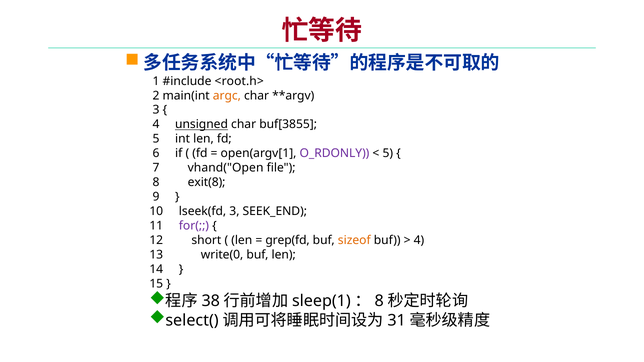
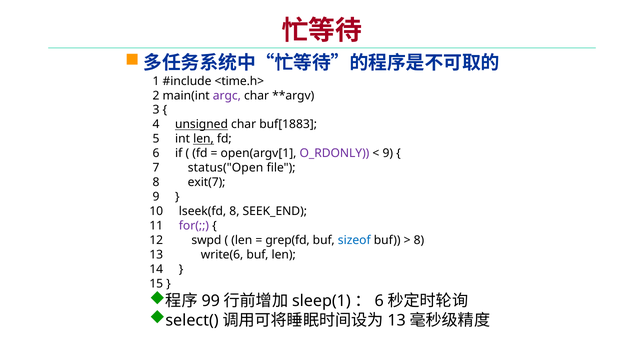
<root.h>: <root.h> -> <time.h>
argc colour: orange -> purple
buf[3855: buf[3855 -> buf[1883
len at (203, 139) underline: none -> present
5 at (388, 154): 5 -> 9
vhand("Open: vhand("Open -> status("Open
exit(8: exit(8 -> exit(7
lseek(fd 3: 3 -> 8
short: short -> swpd
sizeof colour: orange -> blue
4 at (419, 240): 4 -> 8
write(0: write(0 -> write(6
38: 38 -> 99
8 at (379, 301): 8 -> 6
31 at (397, 320): 31 -> 13
